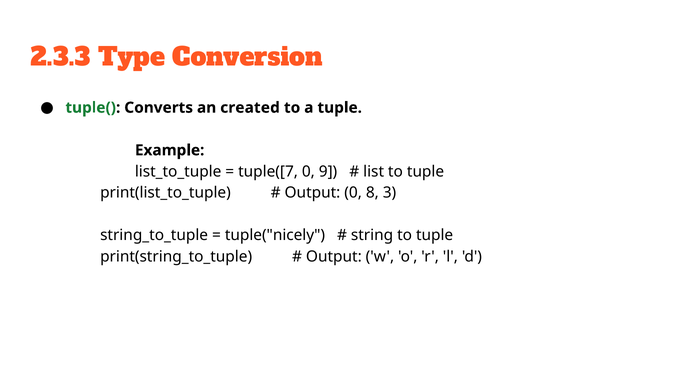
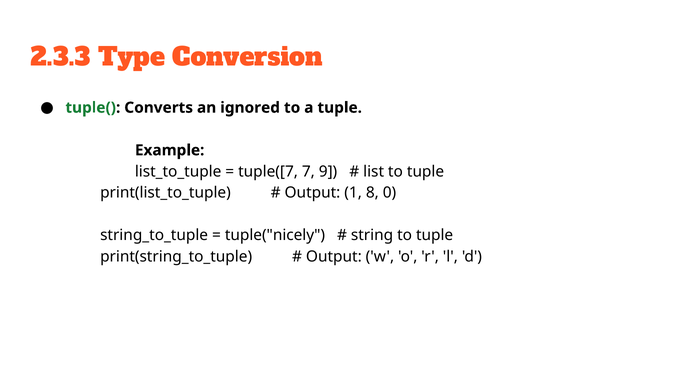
created: created -> ignored
tuple([7 0: 0 -> 7
Output 0: 0 -> 1
3: 3 -> 0
